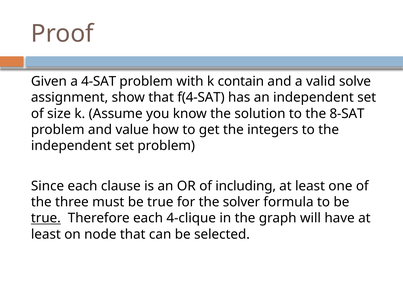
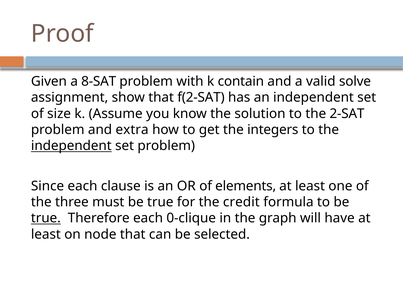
4-SAT: 4-SAT -> 8-SAT
f(4-SAT: f(4-SAT -> f(2-SAT
8-SAT: 8-SAT -> 2-SAT
value: value -> extra
independent at (71, 146) underline: none -> present
including: including -> elements
solver: solver -> credit
4-clique: 4-clique -> 0-clique
